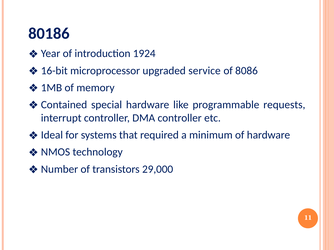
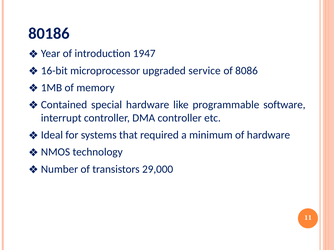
1924: 1924 -> 1947
requests: requests -> software
